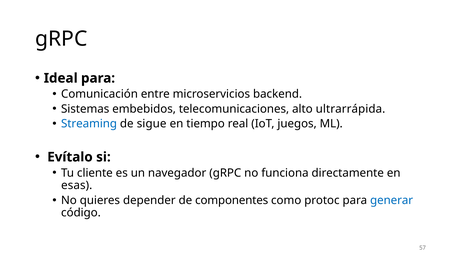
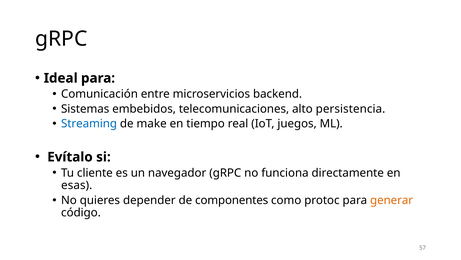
ultrarrápida: ultrarrápida -> persistencia
sigue: sigue -> make
generar colour: blue -> orange
